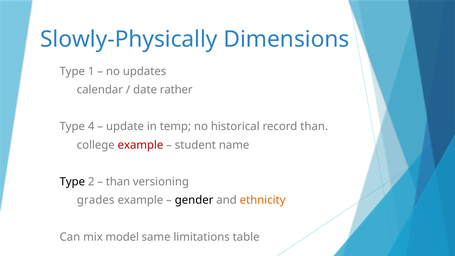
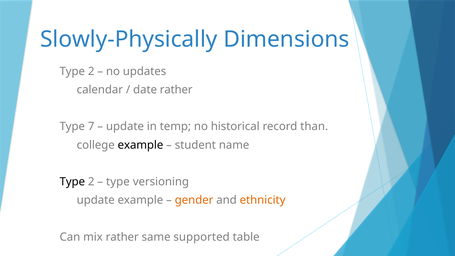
1 at (91, 71): 1 -> 2
4: 4 -> 7
example at (140, 145) colour: red -> black
than at (118, 182): than -> type
grades at (96, 200): grades -> update
gender colour: black -> orange
mix model: model -> rather
limitations: limitations -> supported
